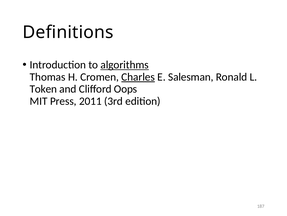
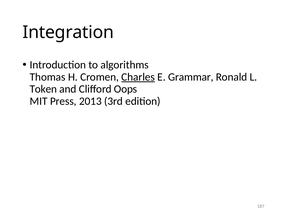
Definitions: Definitions -> Integration
algorithms underline: present -> none
Salesman: Salesman -> Grammar
2011: 2011 -> 2013
